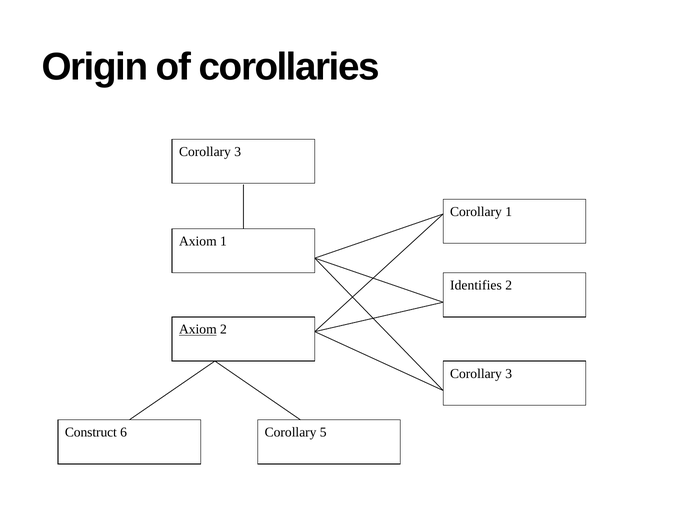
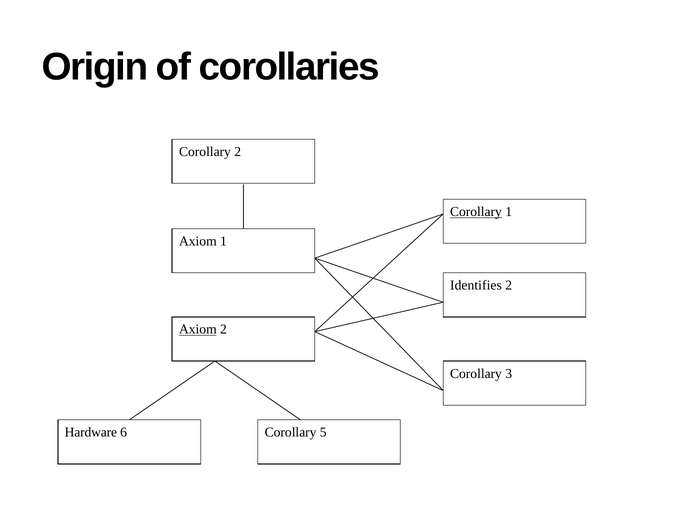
3 at (238, 152): 3 -> 2
Corollary at (476, 212) underline: none -> present
Construct: Construct -> Hardware
